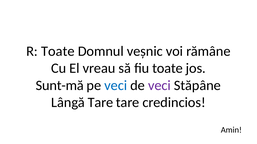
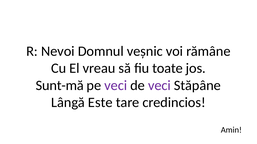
R Toate: Toate -> Nevoi
veci at (116, 86) colour: blue -> purple
Lângă Tare: Tare -> Este
